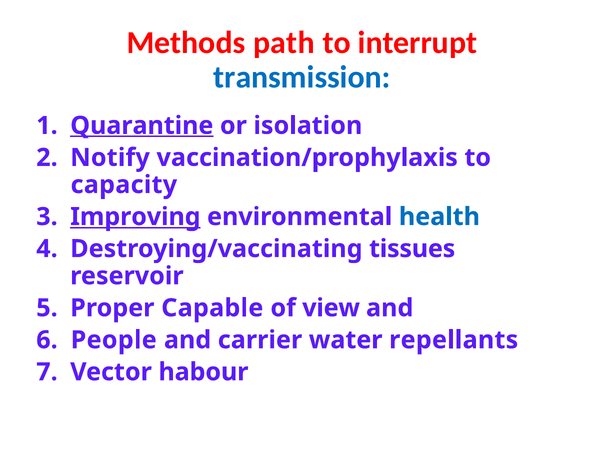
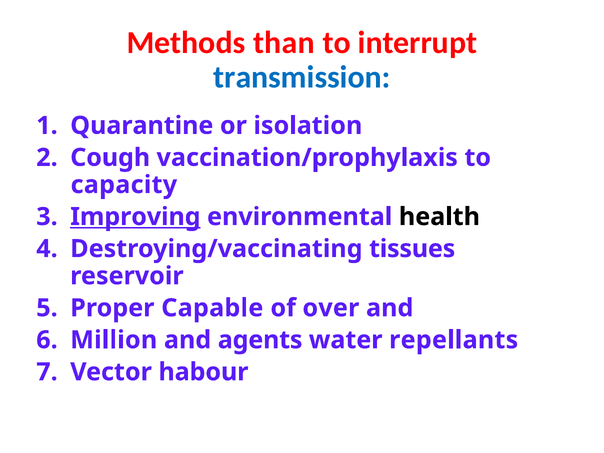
path: path -> than
Quarantine underline: present -> none
Notify: Notify -> Cough
health colour: blue -> black
view: view -> over
People: People -> Million
carrier: carrier -> agents
